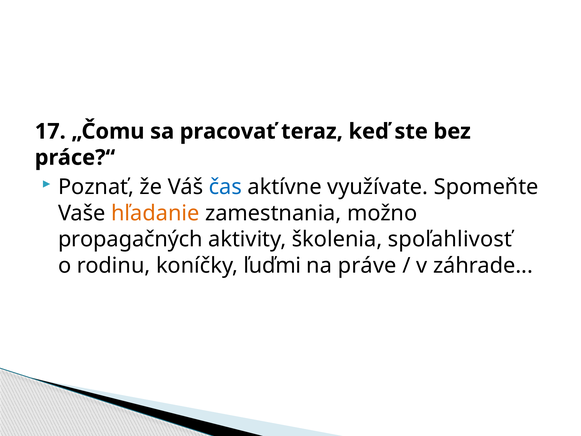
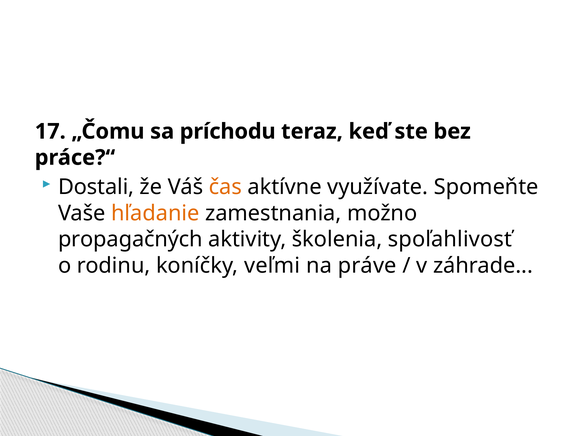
pracovať: pracovať -> príchodu
Poznať: Poznať -> Dostali
čas colour: blue -> orange
ľuďmi: ľuďmi -> veľmi
